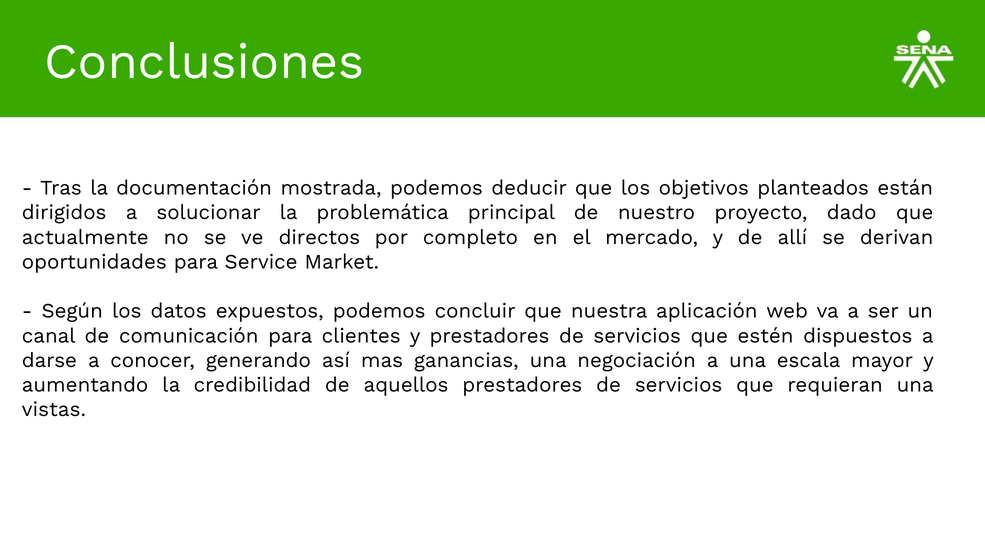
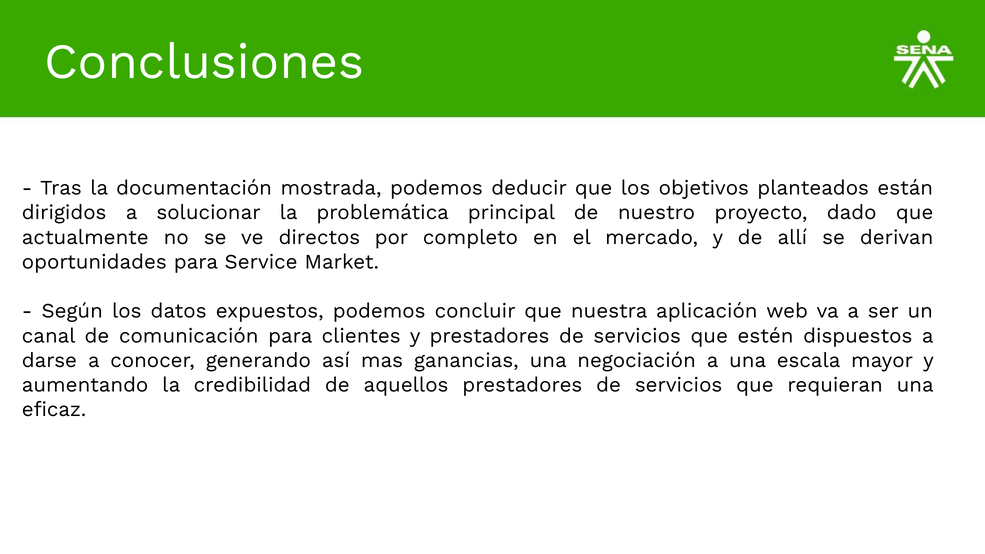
vistas: vistas -> eficaz
